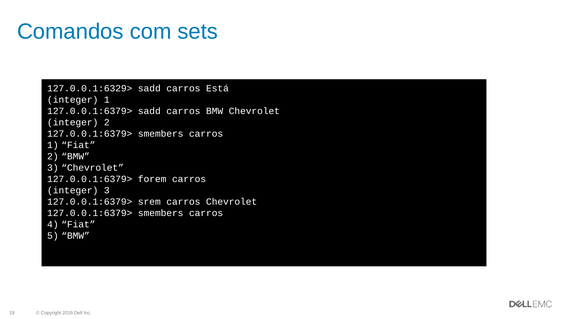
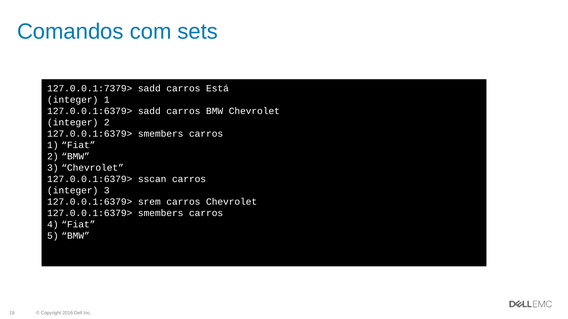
127.0.0.1:6329>: 127.0.0.1:6329> -> 127.0.0.1:7379>
forem: forem -> sscan
